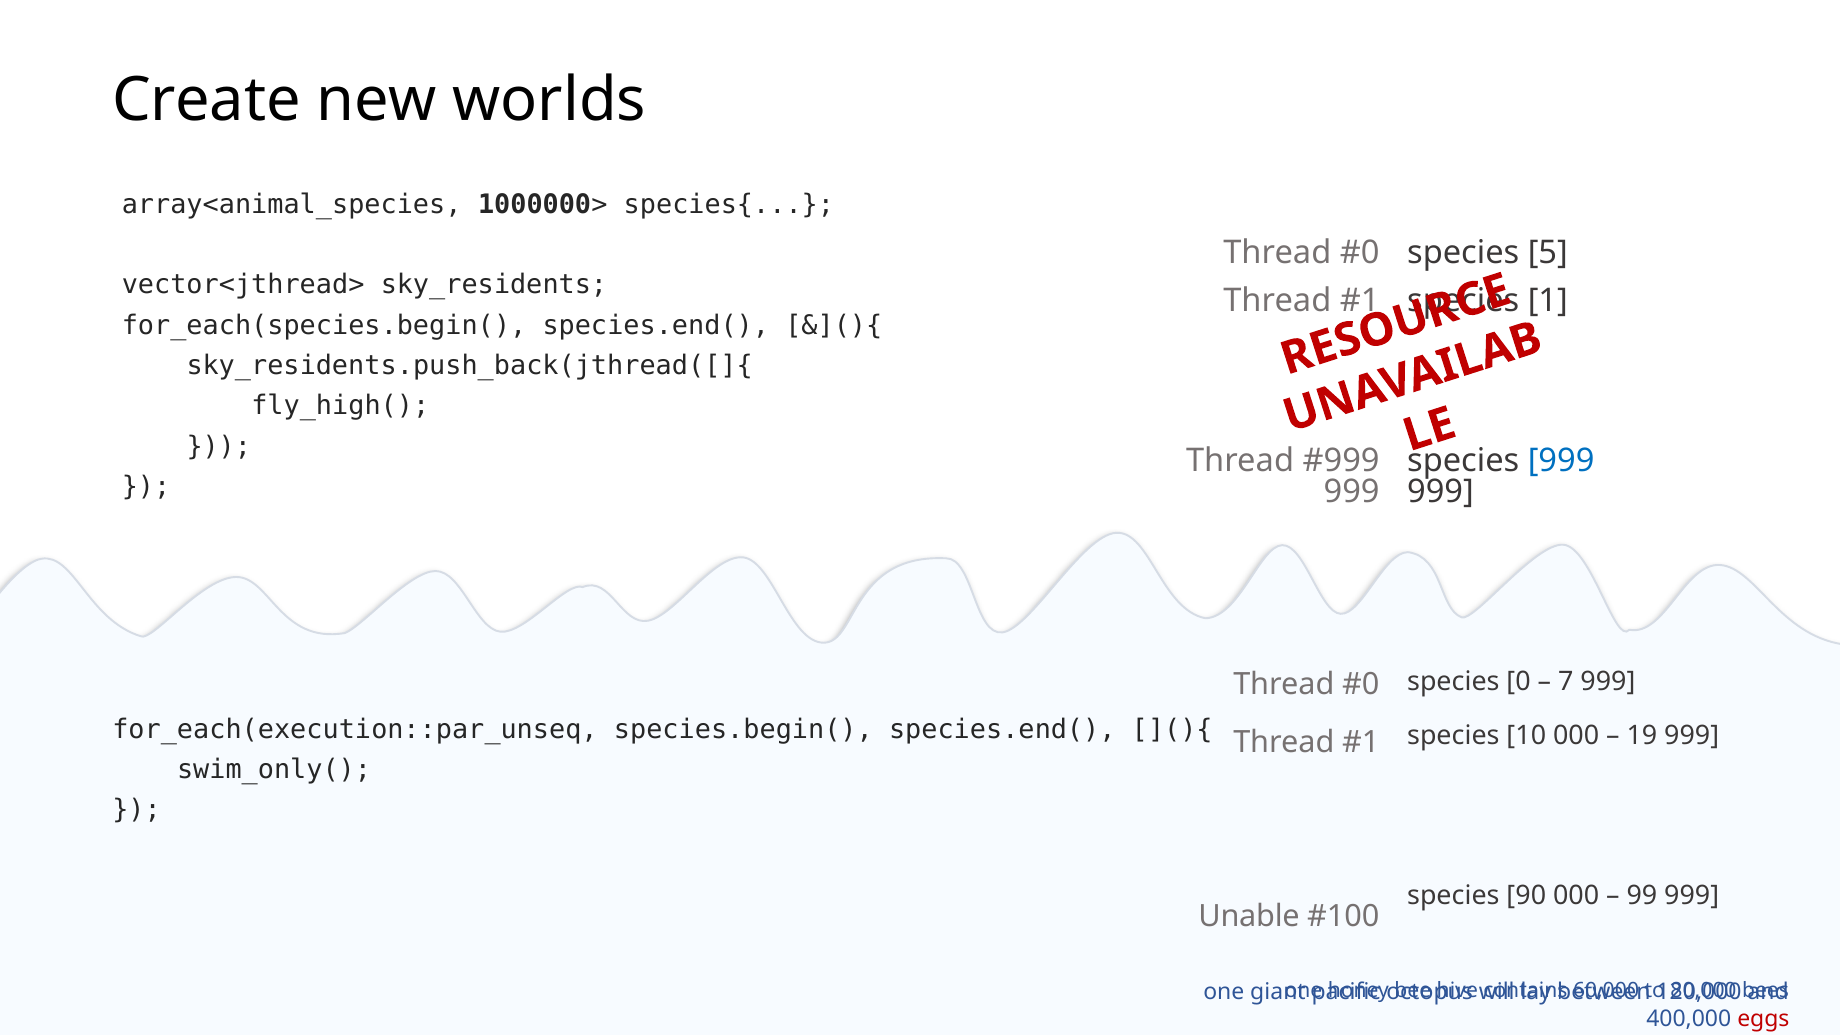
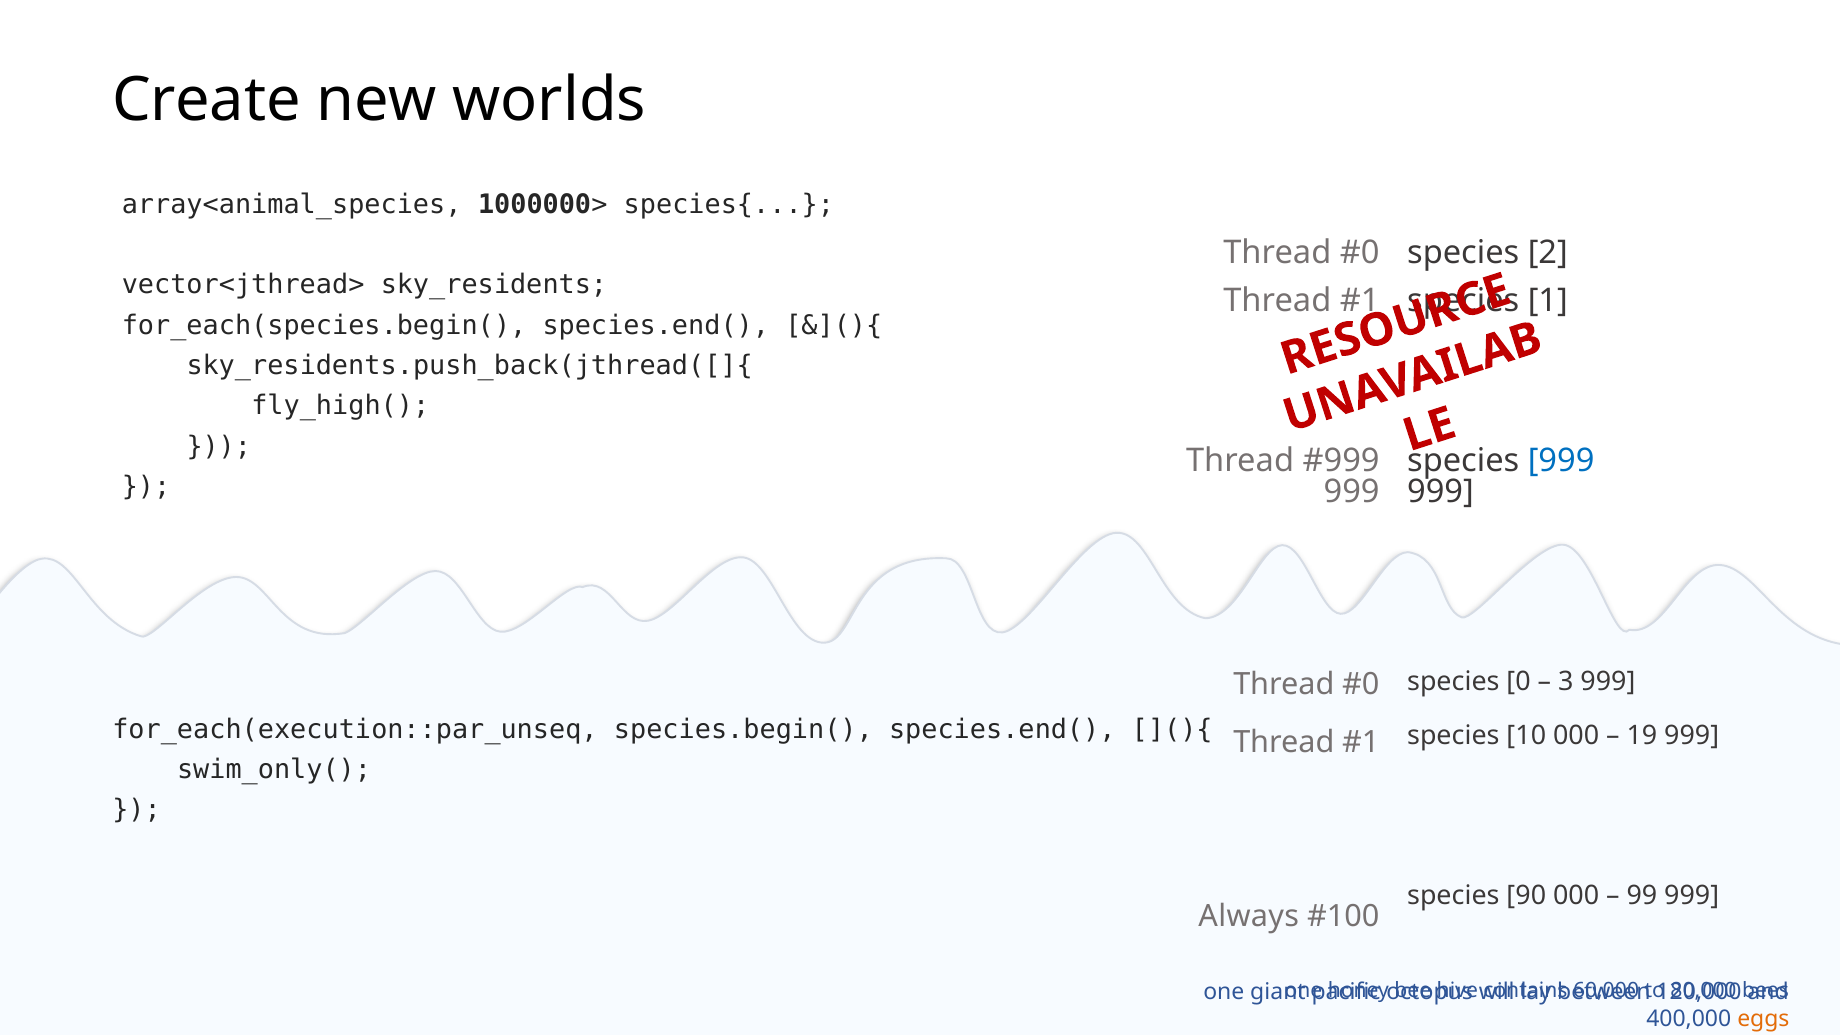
5: 5 -> 2
7: 7 -> 3
Unable: Unable -> Always
eggs colour: red -> orange
